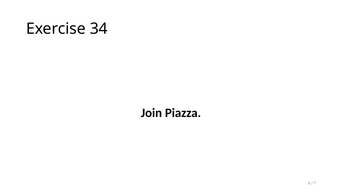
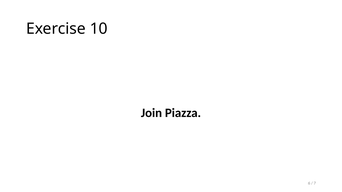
34: 34 -> 10
